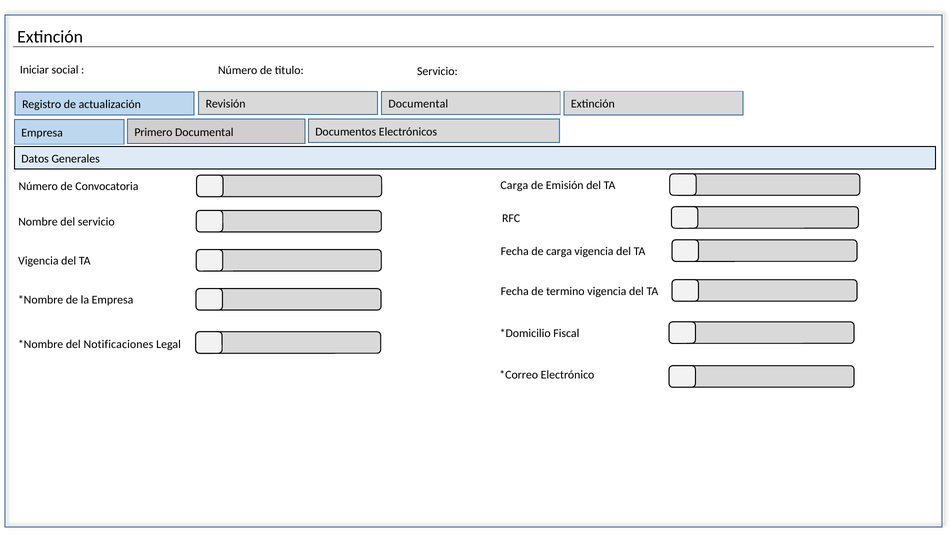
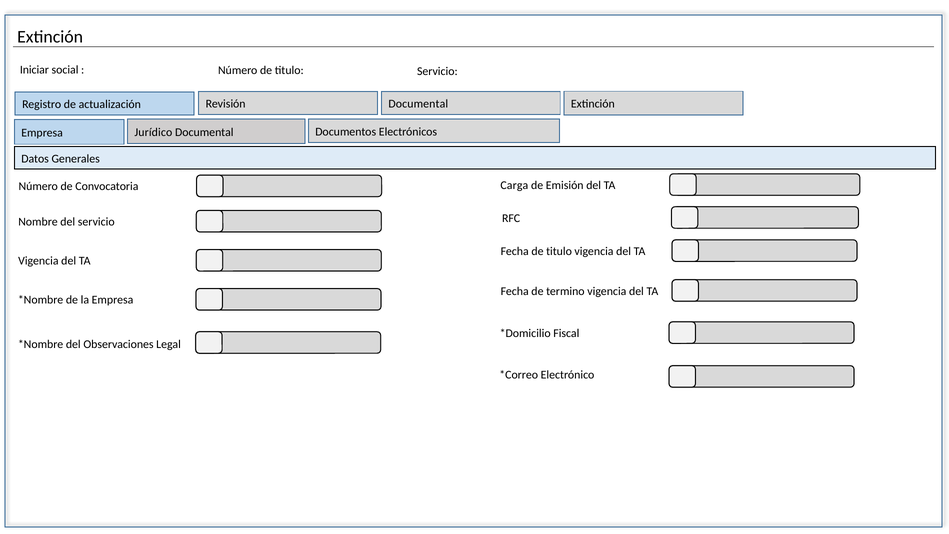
Primero: Primero -> Jurídico
Fecha de carga: carga -> titulo
Notificaciones: Notificaciones -> Observaciones
